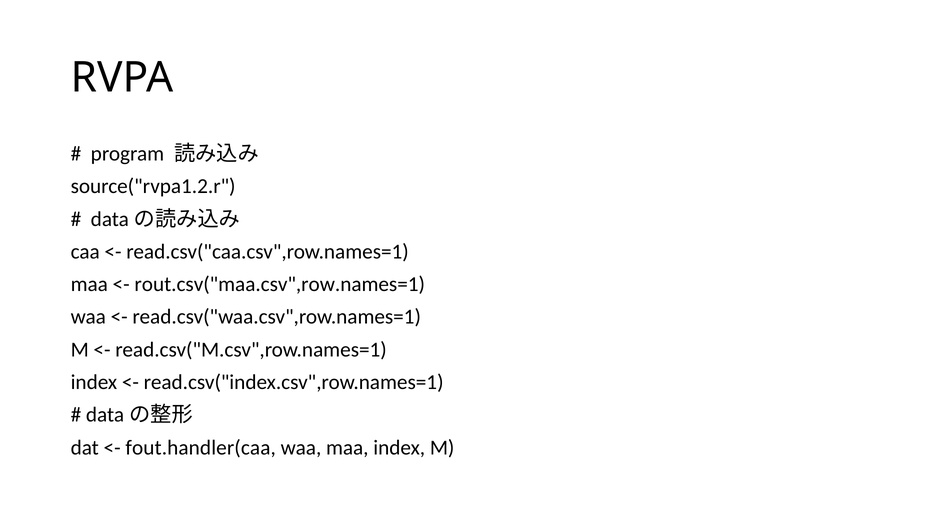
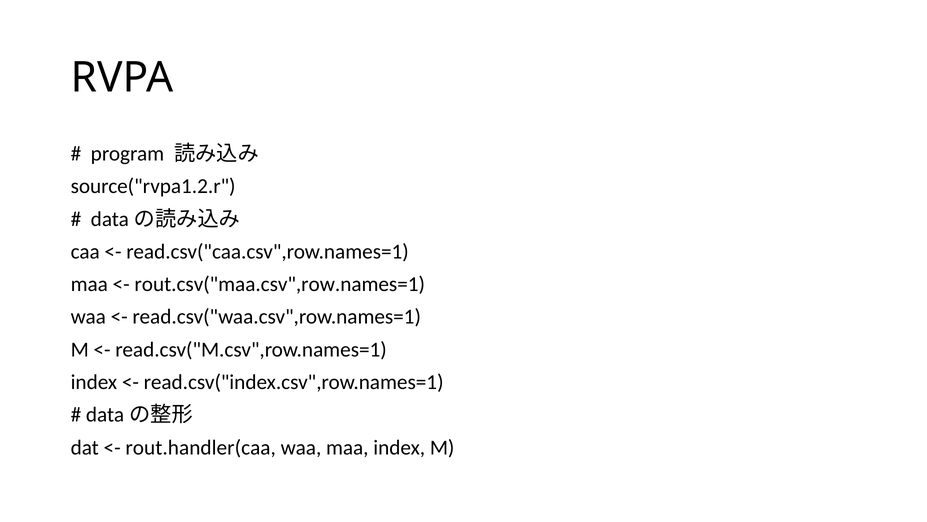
fout.handler(caa: fout.handler(caa -> rout.handler(caa
